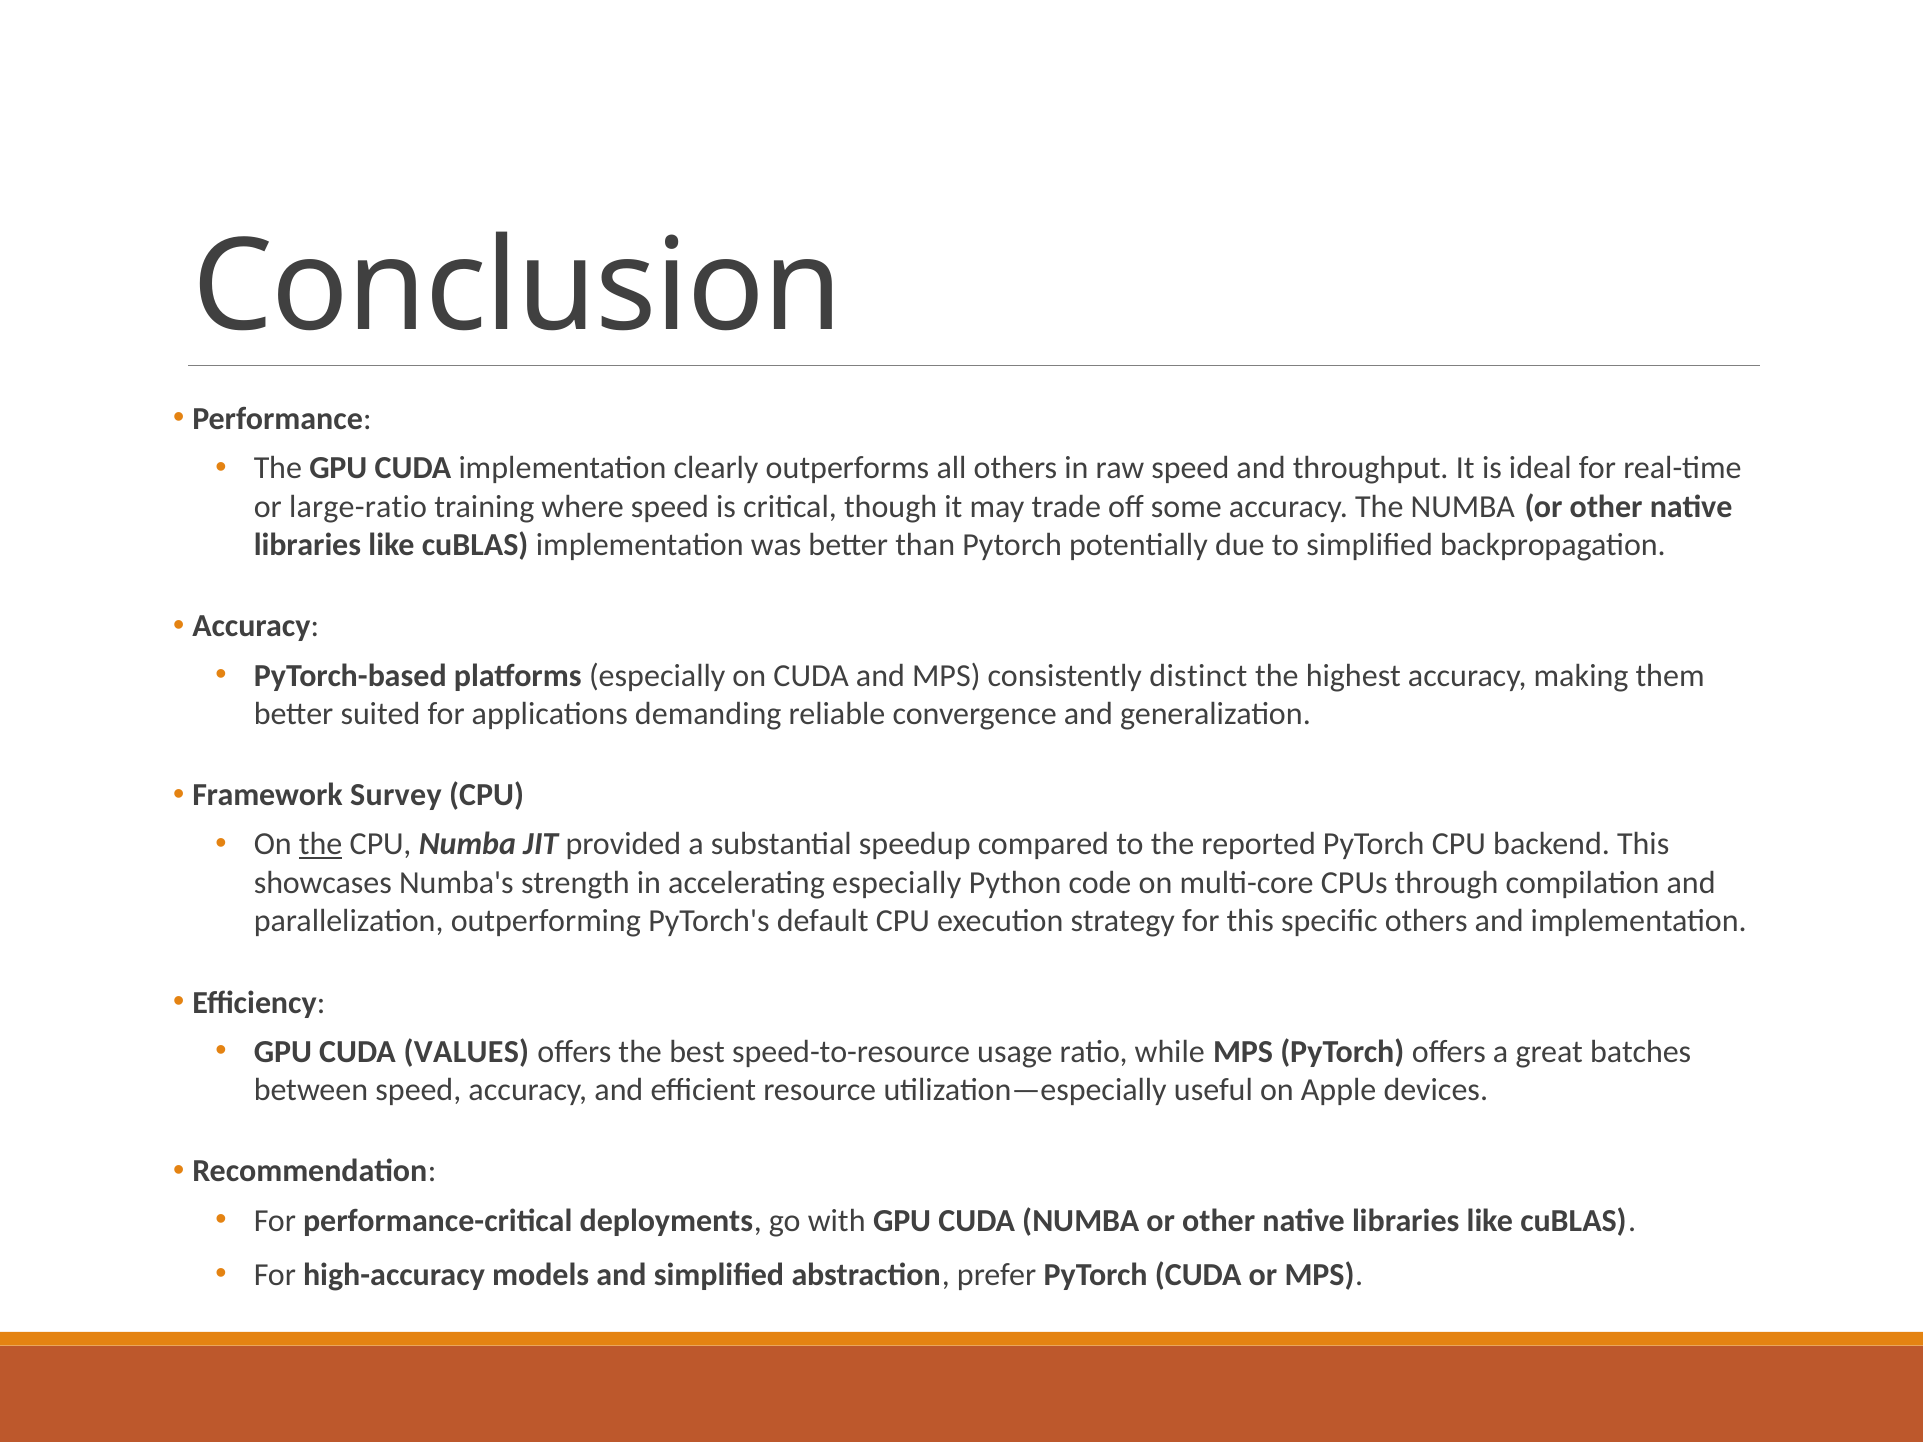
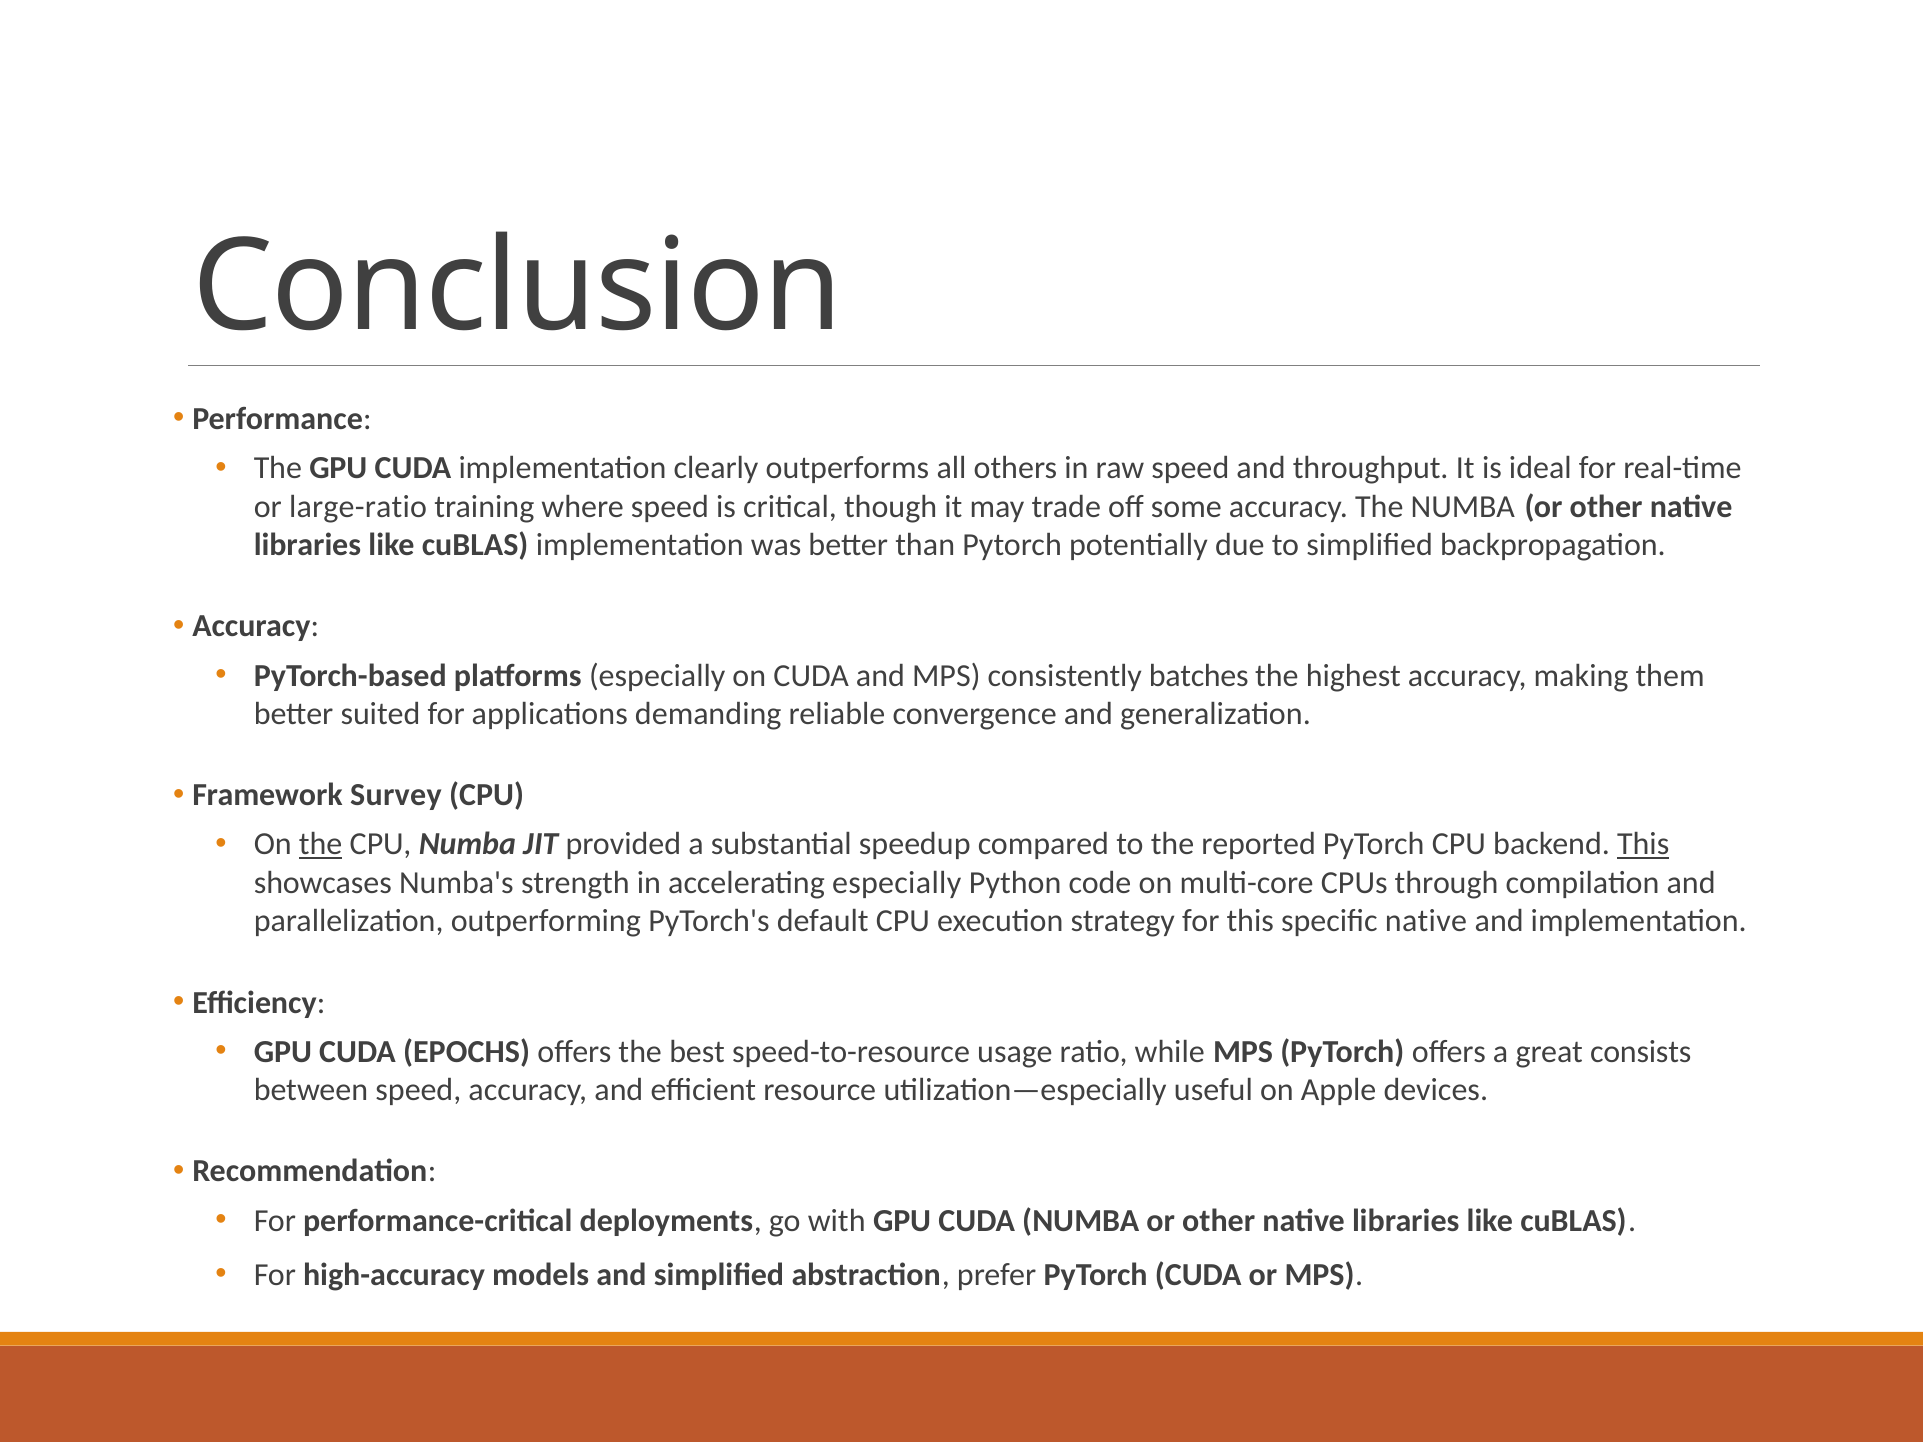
distinct: distinct -> batches
This at (1643, 845) underline: none -> present
specific others: others -> native
VALUES: VALUES -> EPOCHS
batches: batches -> consists
